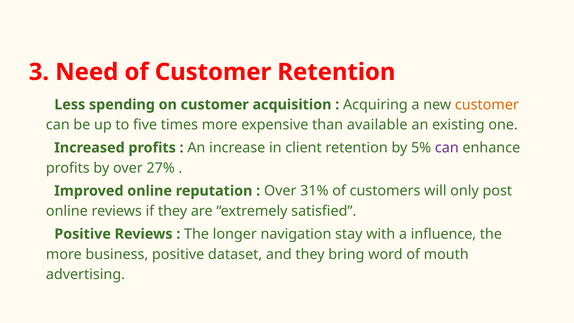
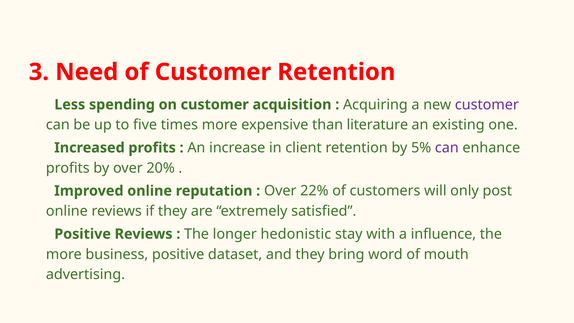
customer at (487, 105) colour: orange -> purple
available: available -> literature
27%: 27% -> 20%
31%: 31% -> 22%
navigation: navigation -> hedonistic
